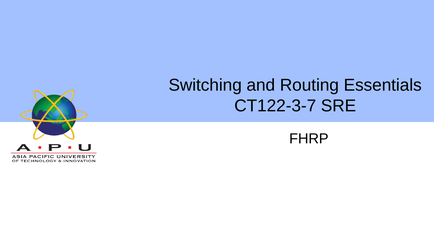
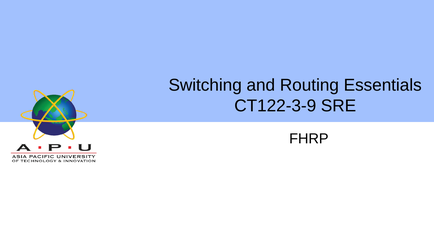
CT122-3-7: CT122-3-7 -> CT122-3-9
